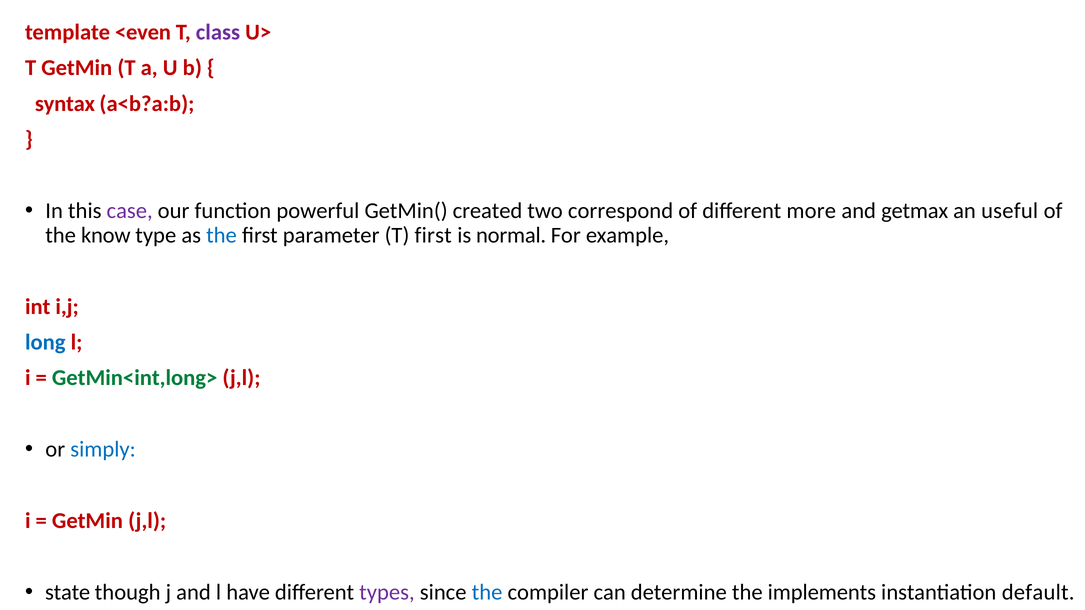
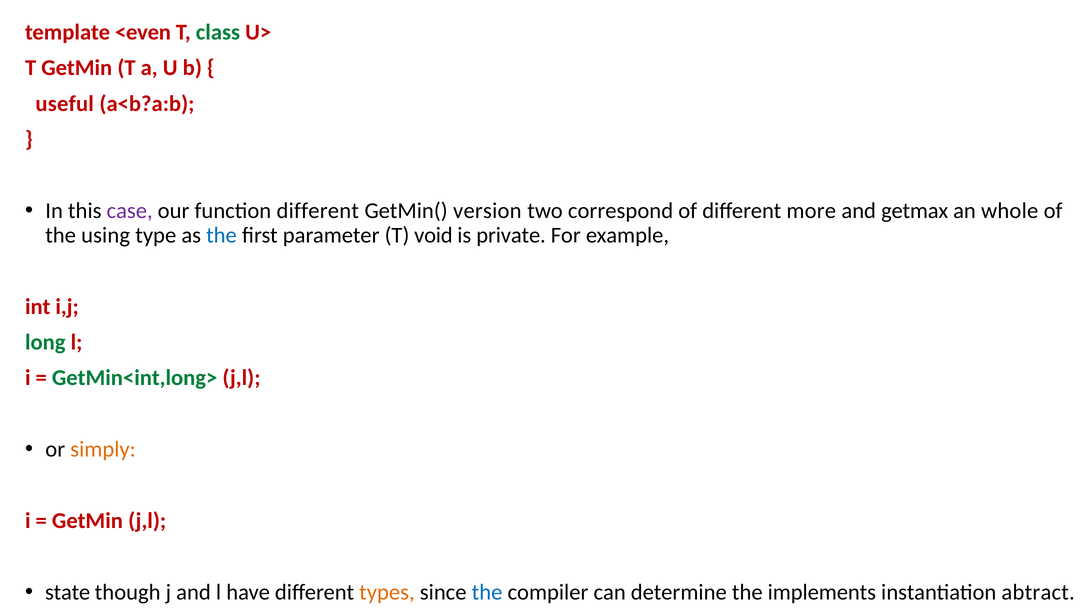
class colour: purple -> green
syntax: syntax -> useful
function powerful: powerful -> different
created: created -> version
useful: useful -> whole
know: know -> using
T first: first -> void
normal: normal -> private
long colour: blue -> green
simply colour: blue -> orange
types colour: purple -> orange
default: default -> abtract
